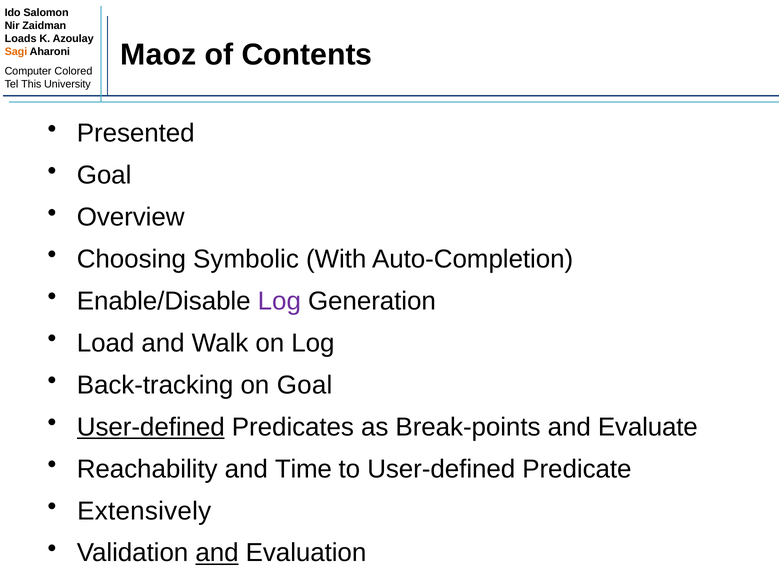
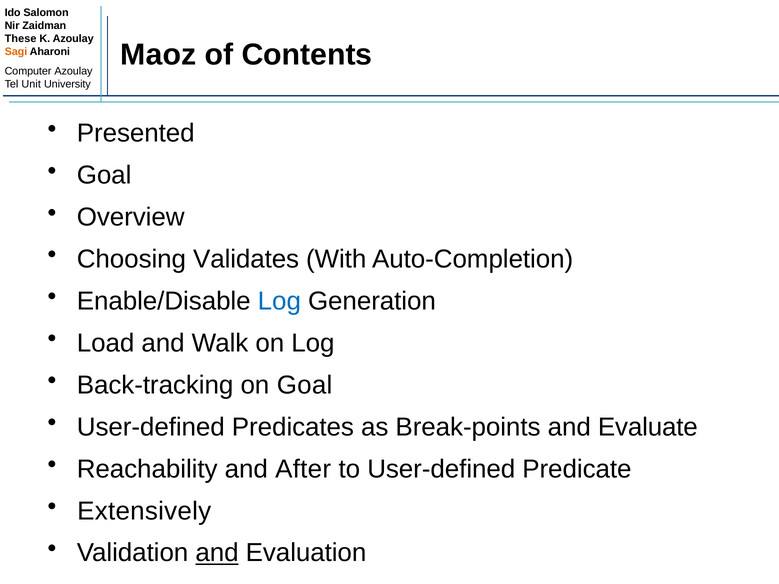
Loads: Loads -> These
Computer Colored: Colored -> Azoulay
This: This -> Unit
Symbolic: Symbolic -> Validates
Log at (279, 301) colour: purple -> blue
User-defined at (151, 427) underline: present -> none
Time: Time -> After
